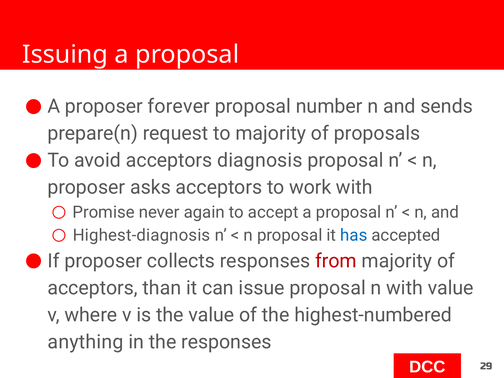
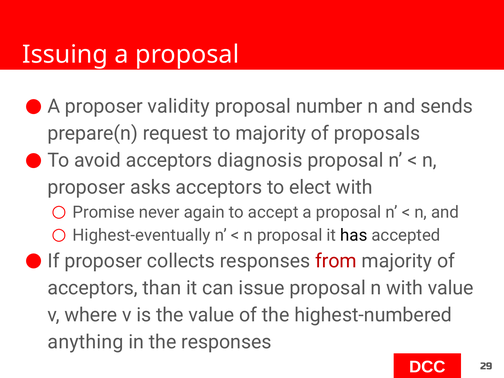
forever: forever -> validity
work: work -> elect
Highest-diagnosis: Highest-diagnosis -> Highest-eventually
has colour: blue -> black
